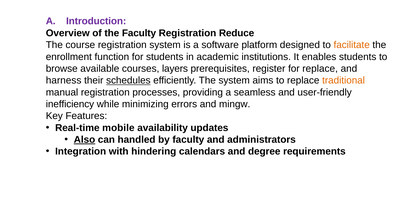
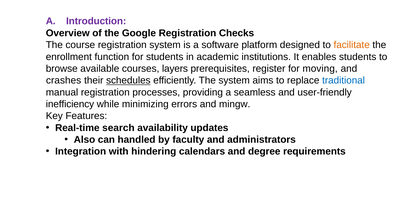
the Faculty: Faculty -> Google
Reduce: Reduce -> Checks
for replace: replace -> moving
harness: harness -> crashes
traditional colour: orange -> blue
mobile: mobile -> search
Also underline: present -> none
